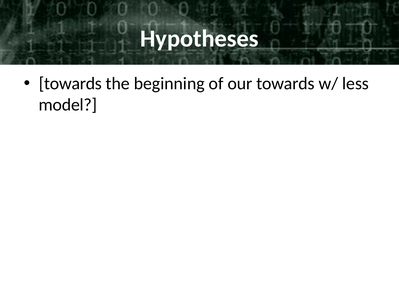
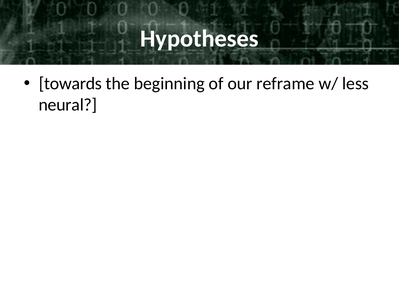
our towards: towards -> reframe
model: model -> neural
